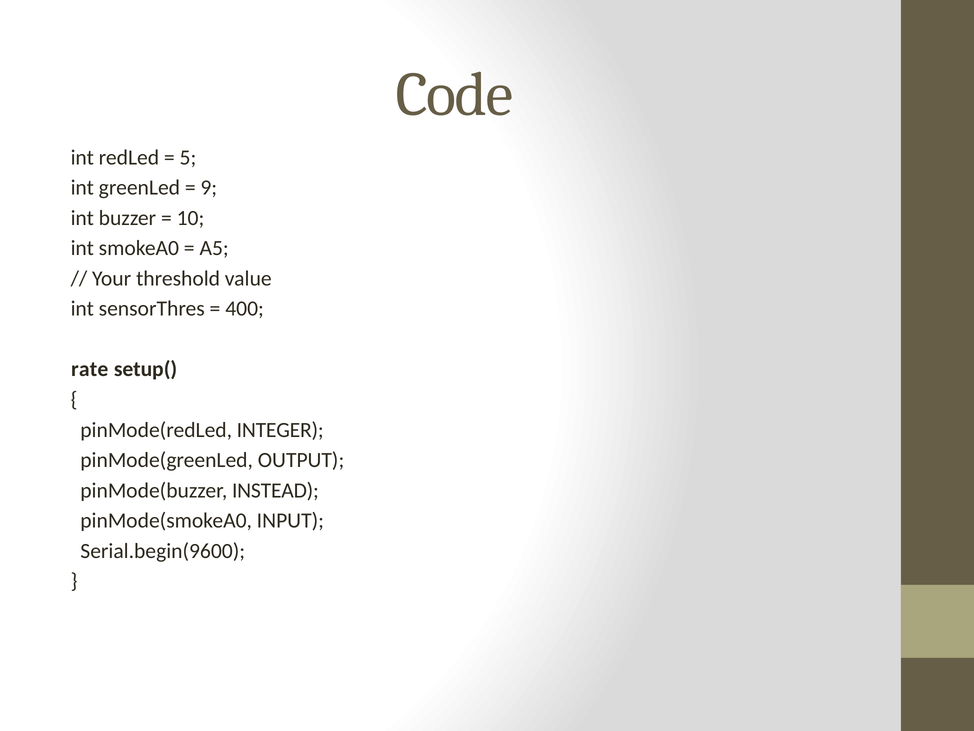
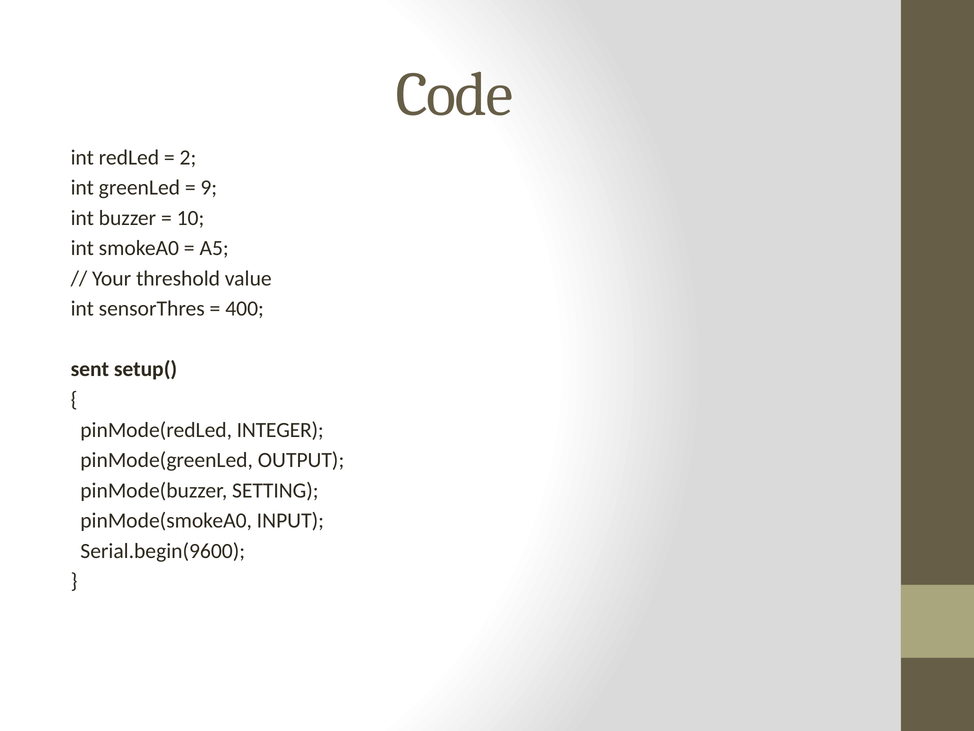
5: 5 -> 2
rate: rate -> sent
INSTEAD: INSTEAD -> SETTING
